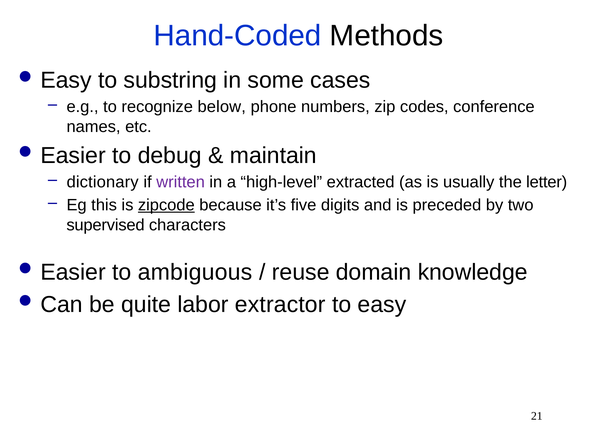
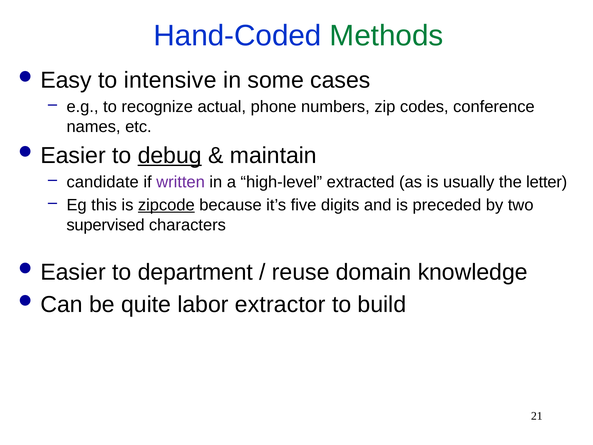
Methods colour: black -> green
substring: substring -> intensive
below: below -> actual
debug underline: none -> present
dictionary: dictionary -> candidate
ambiguous: ambiguous -> department
easy: easy -> build
